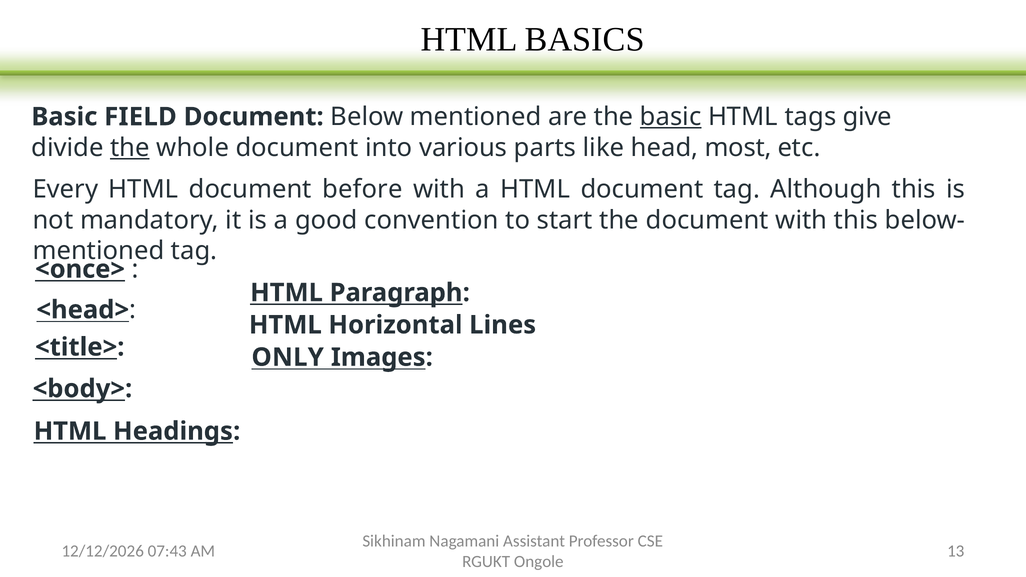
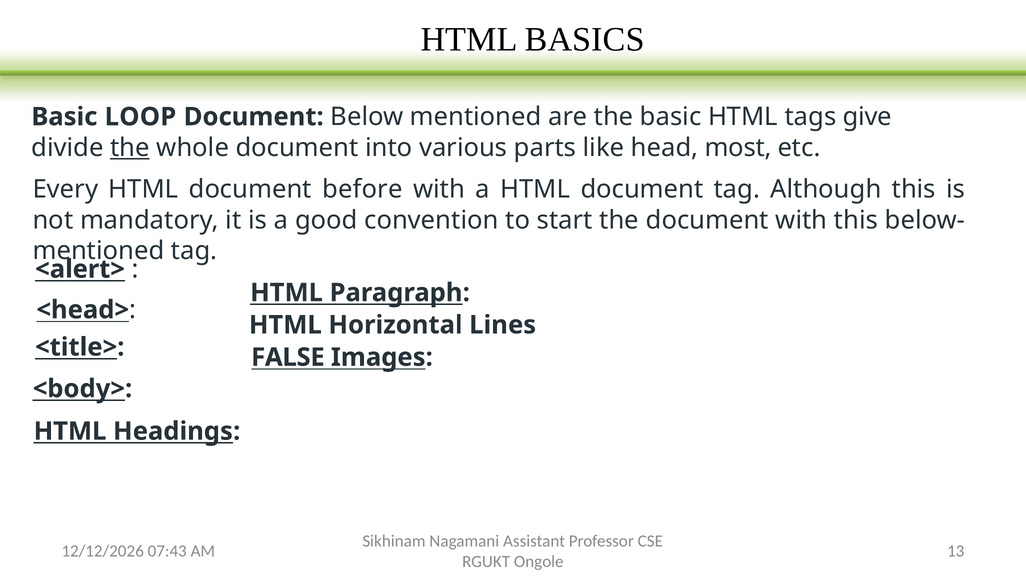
FIELD: FIELD -> LOOP
basic at (671, 117) underline: present -> none
<once>: <once> -> <alert>
ONLY: ONLY -> FALSE
